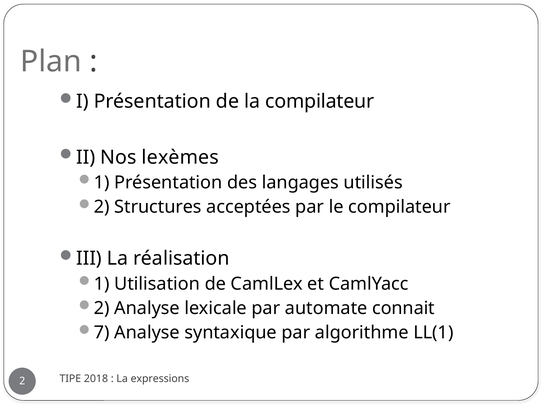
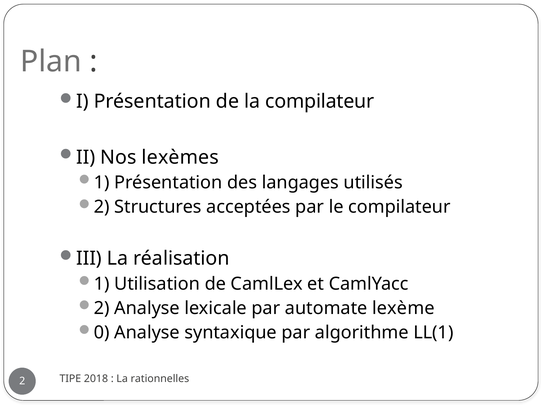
connait: connait -> lexème
7: 7 -> 0
expressions: expressions -> rationnelles
